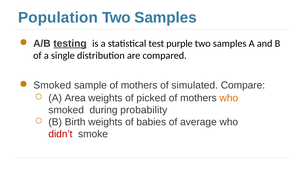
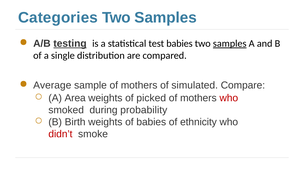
Population: Population -> Categories
test purple: purple -> babies
samples at (230, 43) underline: none -> present
Smoked at (52, 85): Smoked -> Average
who at (229, 98) colour: orange -> red
average: average -> ethnicity
